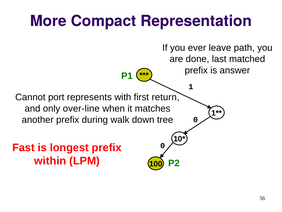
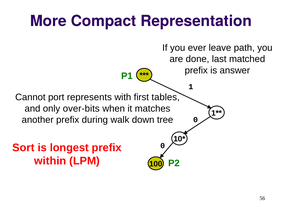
return: return -> tables
over-line: over-line -> over-bits
Fast: Fast -> Sort
